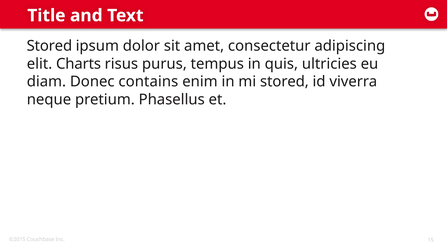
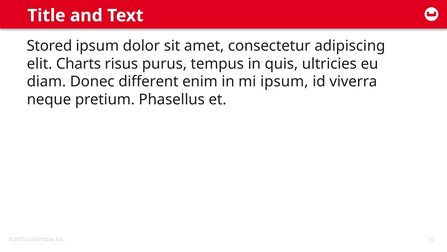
contains: contains -> different
mi stored: stored -> ipsum
